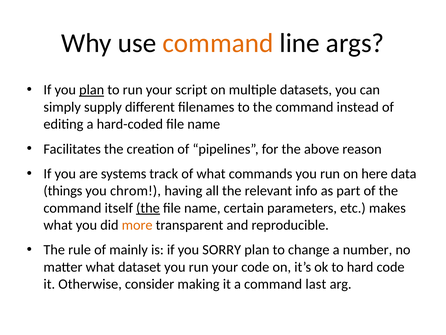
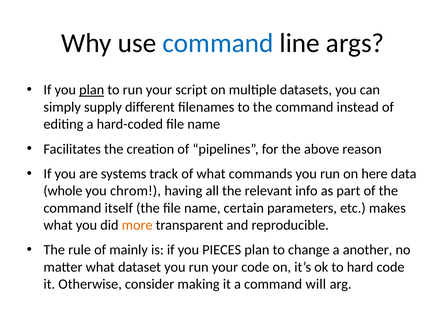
command at (218, 43) colour: orange -> blue
things: things -> whole
the at (148, 208) underline: present -> none
SORRY: SORRY -> PIECES
number: number -> another
last: last -> will
